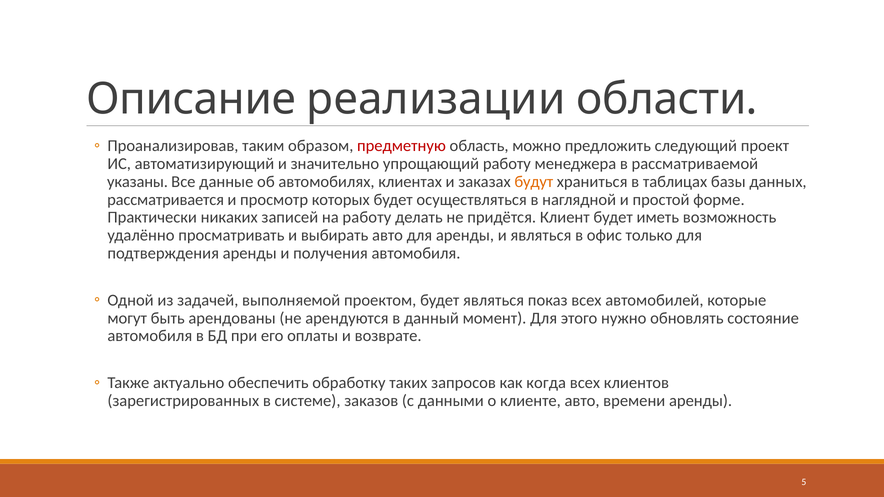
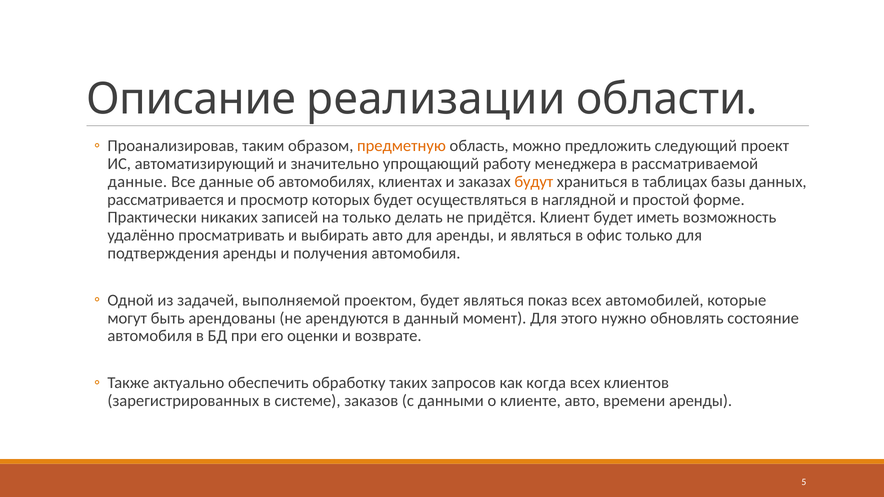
предметную colour: red -> orange
указаны at (138, 182): указаны -> данные
на работу: работу -> только
оплаты: оплаты -> оценки
